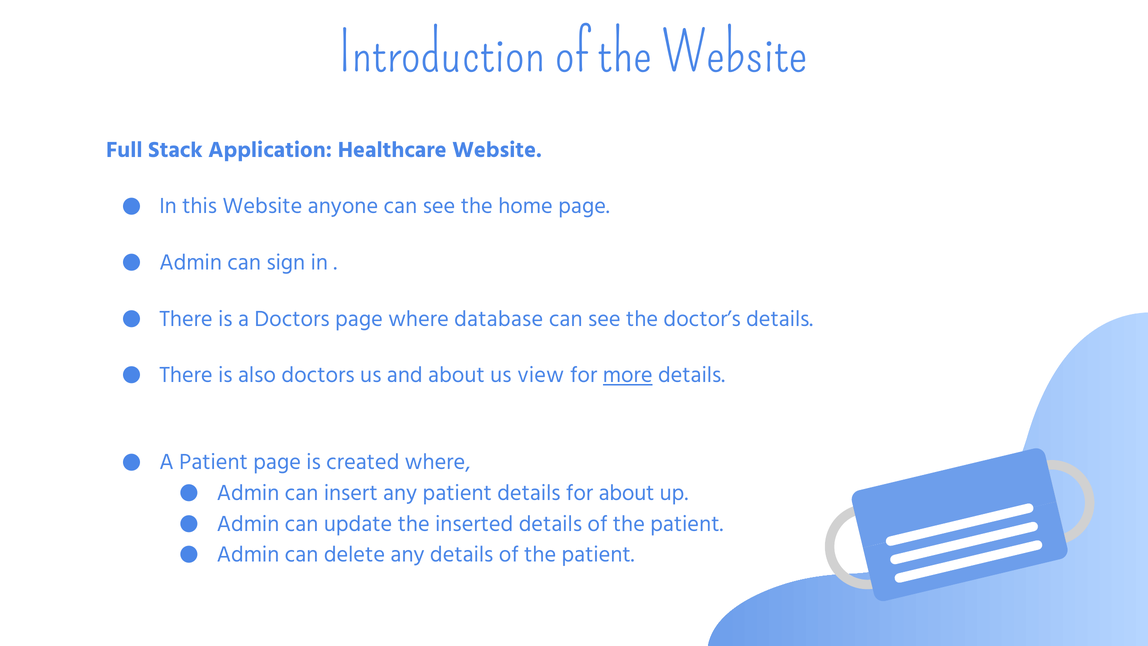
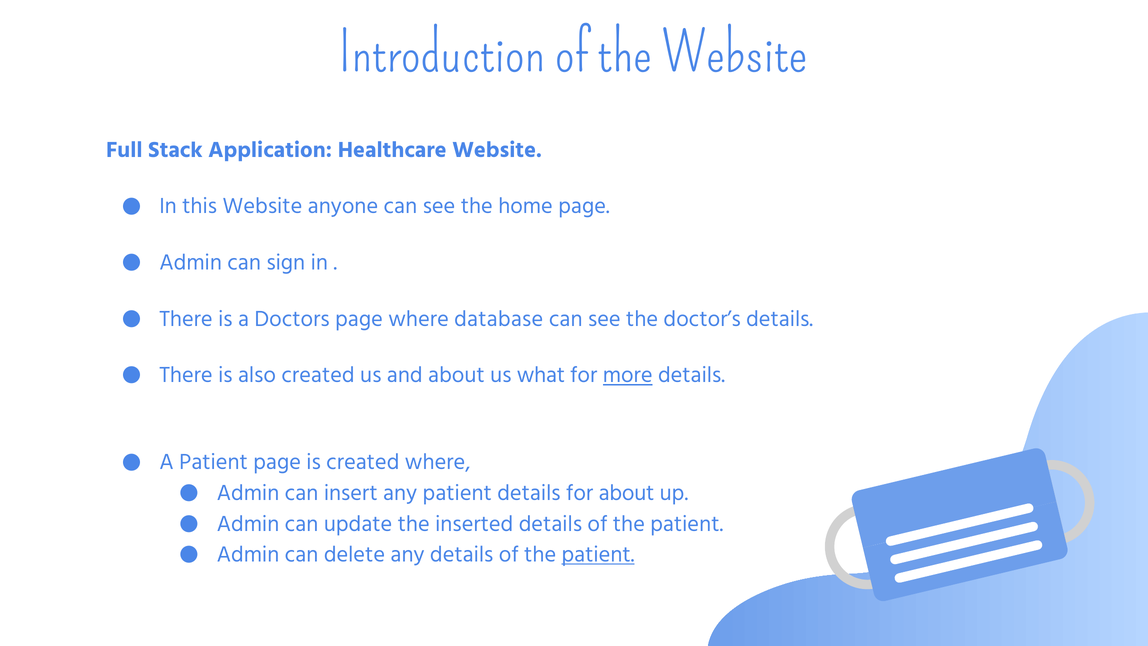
also doctors: doctors -> created
view: view -> what
patient at (598, 554) underline: none -> present
